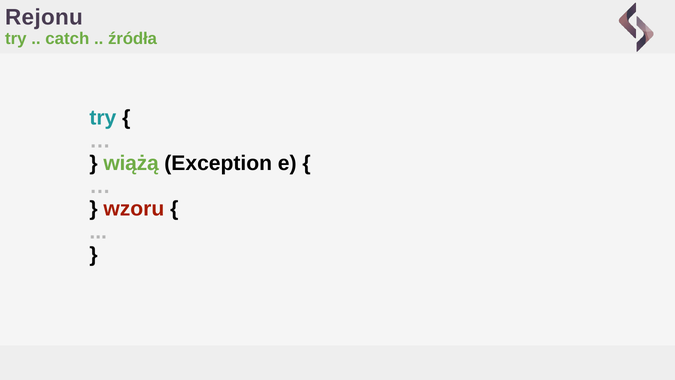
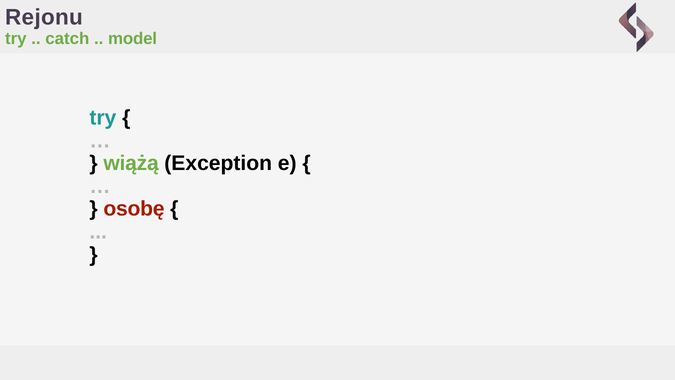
źródła: źródła -> model
wzoru: wzoru -> osobę
